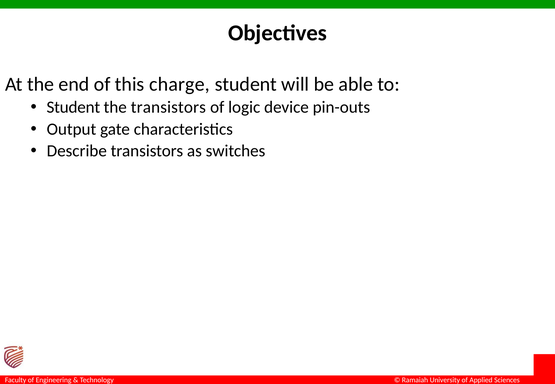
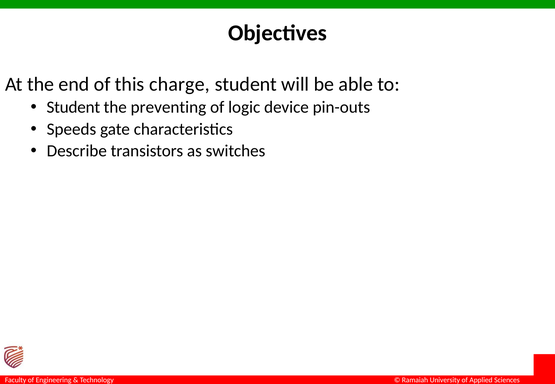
the transistors: transistors -> preventing
Output: Output -> Speeds
